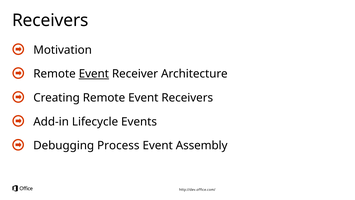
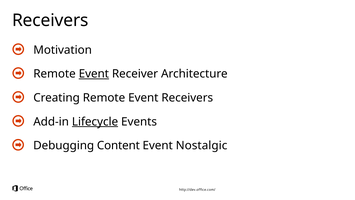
Lifecycle underline: none -> present
Process: Process -> Content
Assembly: Assembly -> Nostalgic
